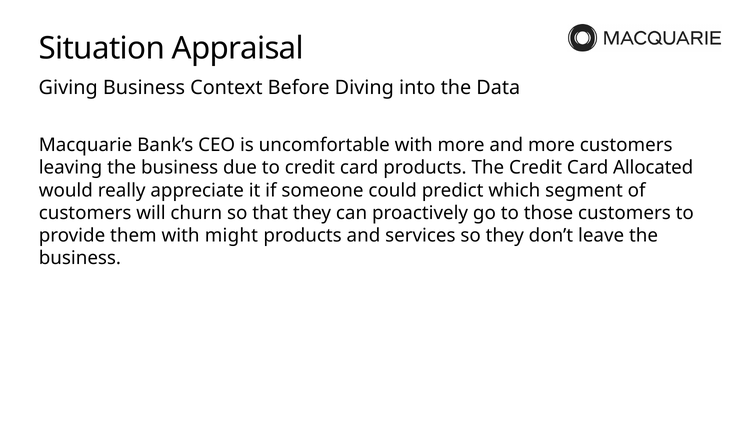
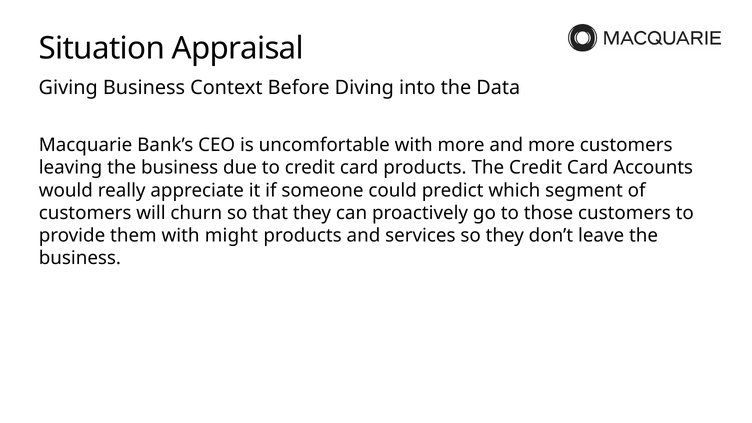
Allocated: Allocated -> Accounts
